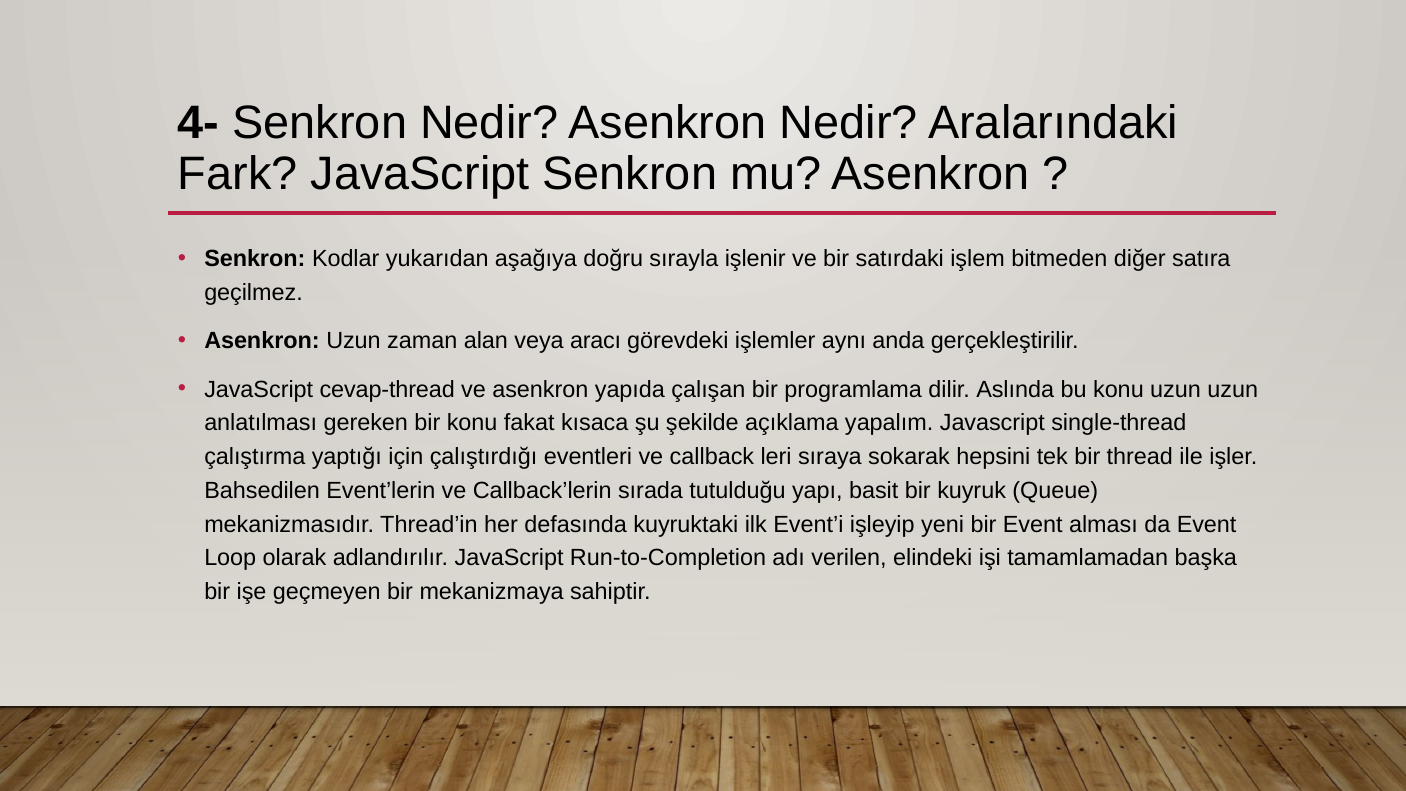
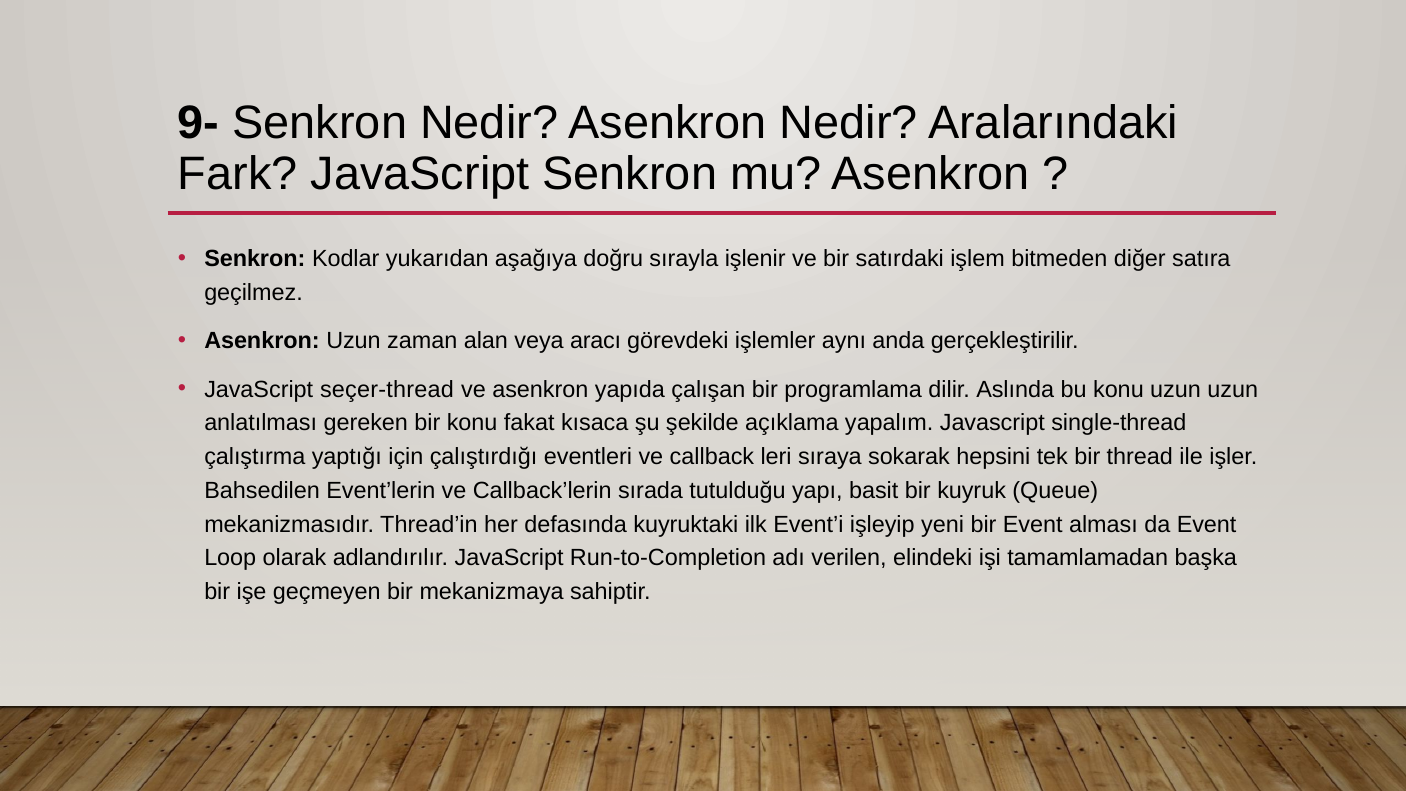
4-: 4- -> 9-
cevap-thread: cevap-thread -> seçer-thread
